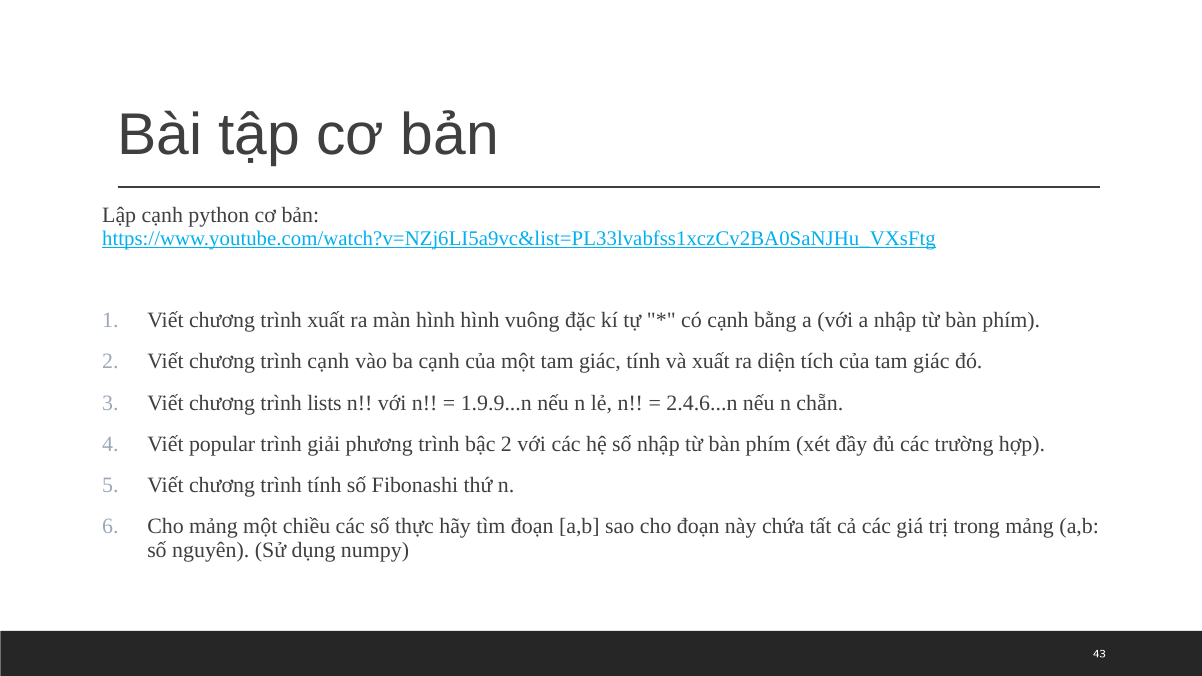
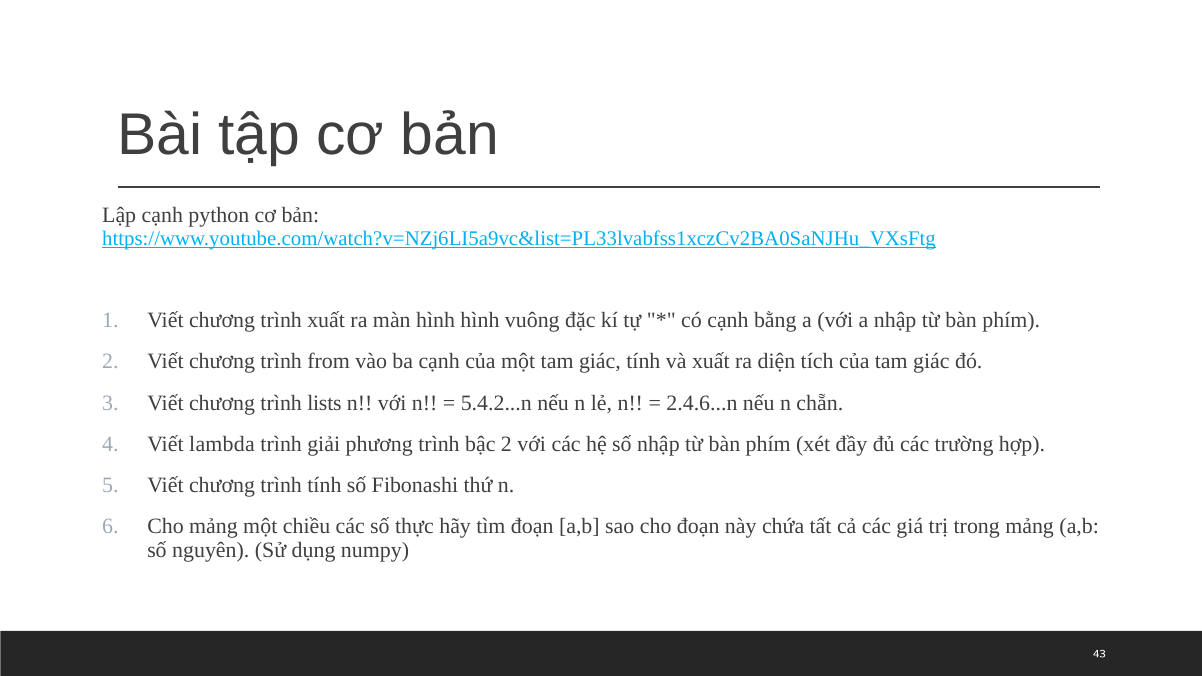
trình cạnh: cạnh -> from
1.9.9...n: 1.9.9...n -> 5.4.2...n
popular: popular -> lambda
